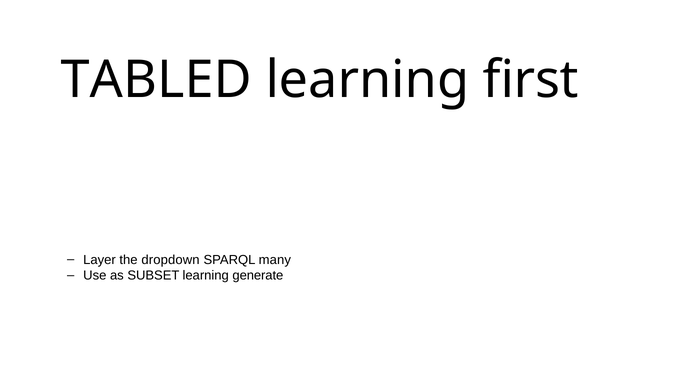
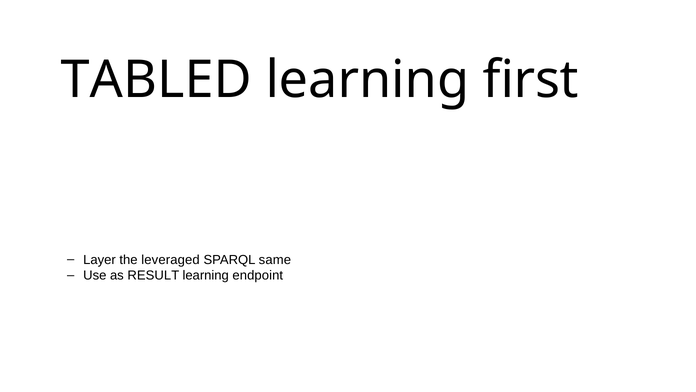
dropdown: dropdown -> leveraged
many: many -> same
SUBSET: SUBSET -> RESULT
generate: generate -> endpoint
